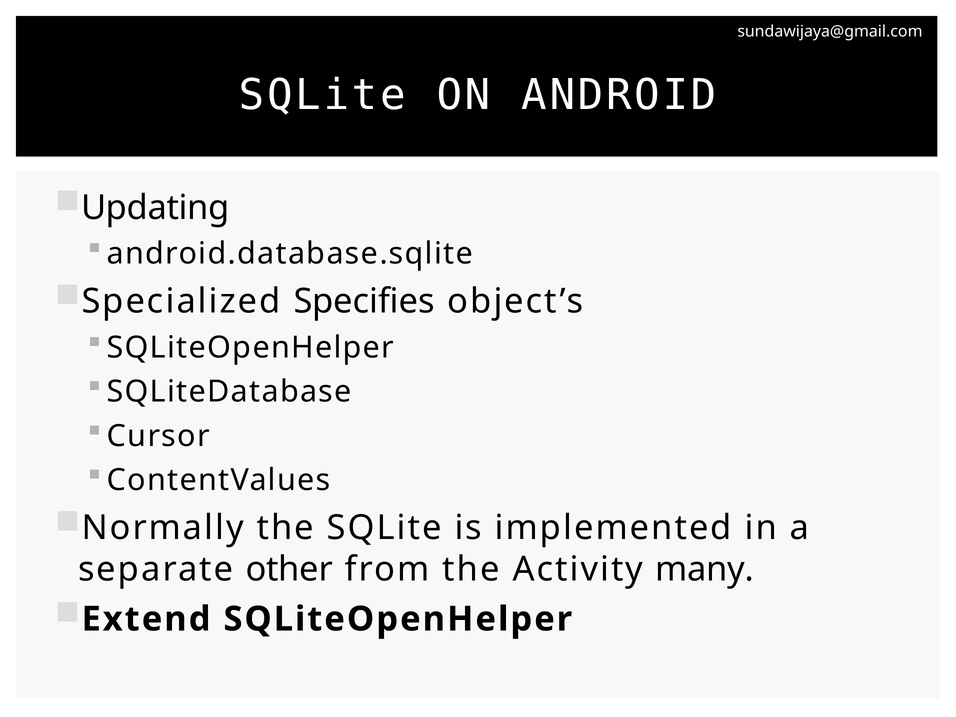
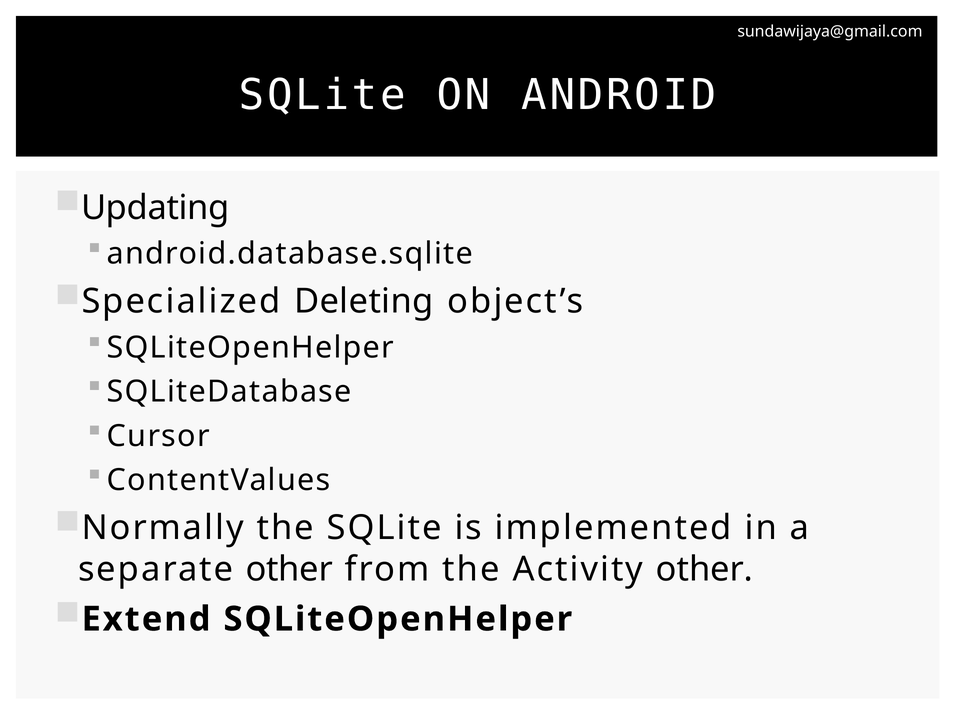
Specifies: Specifies -> Deleting
Activity many: many -> other
